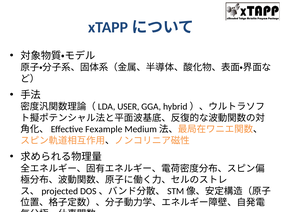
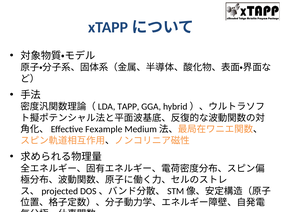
USER: USER -> TAPP
